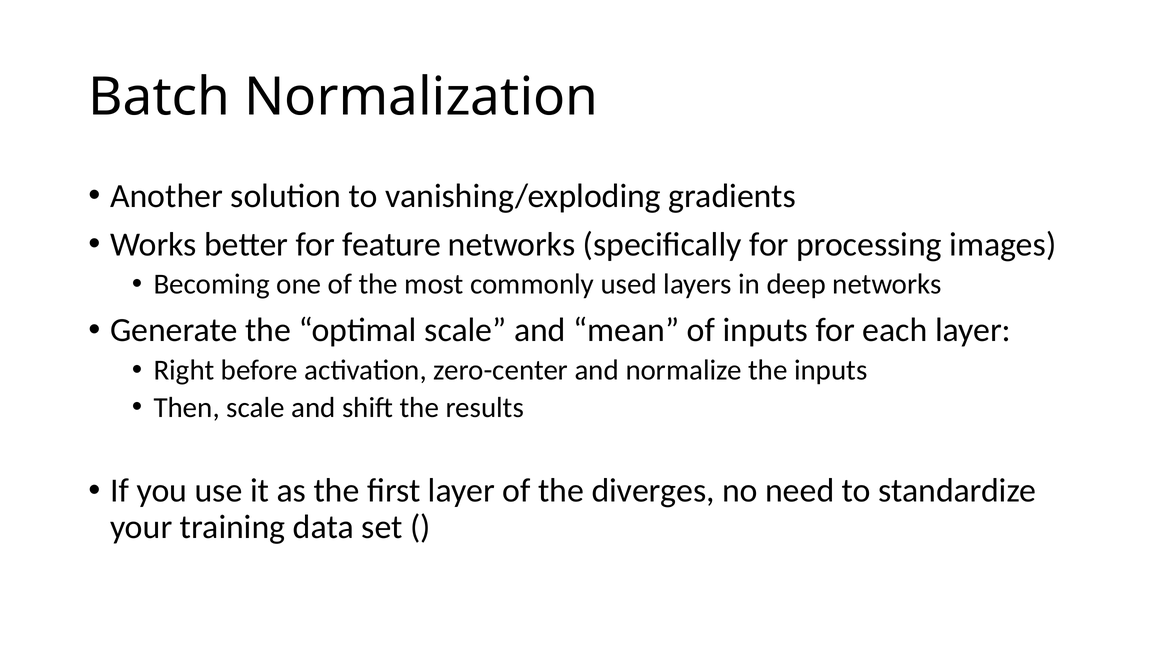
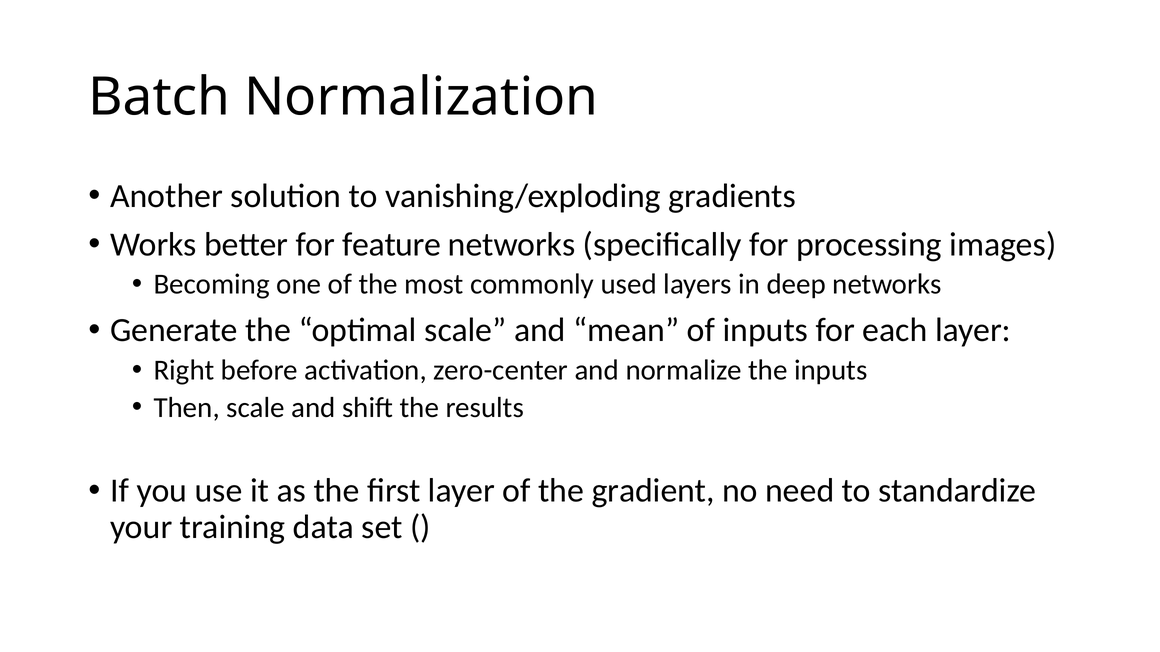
diverges: diverges -> gradient
